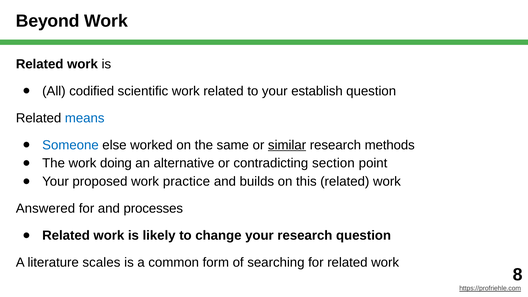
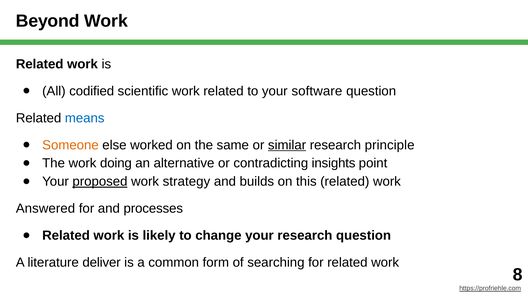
establish: establish -> software
Someone colour: blue -> orange
methods: methods -> principle
section: section -> insights
proposed underline: none -> present
practice: practice -> strategy
scales: scales -> deliver
